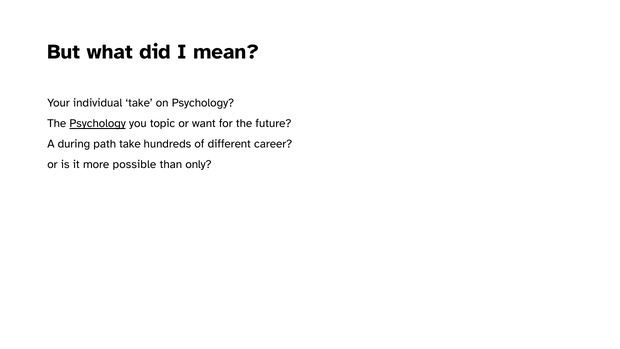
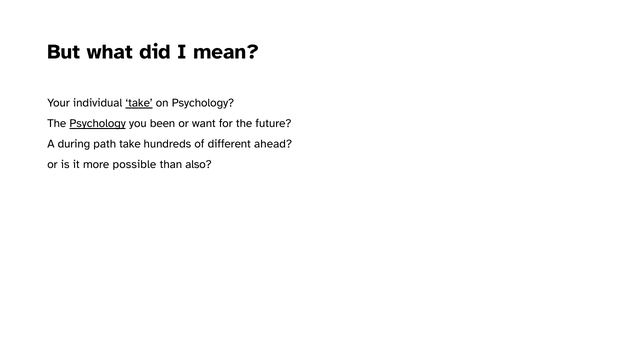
take at (139, 103) underline: none -> present
topic: topic -> been
career: career -> ahead
only: only -> also
